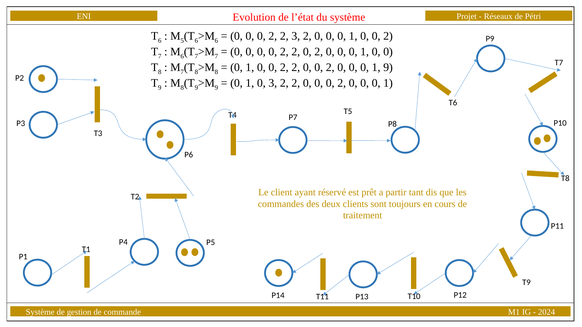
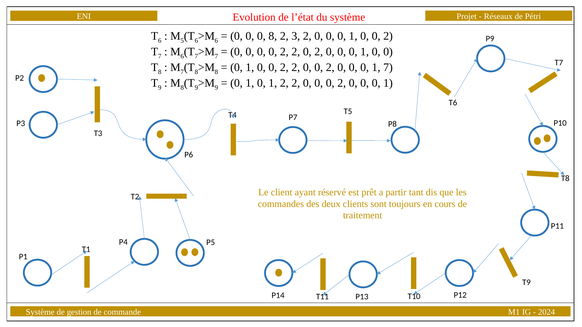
2 at (273, 36): 2 -> 8
1 9: 9 -> 7
1 0 3: 3 -> 1
